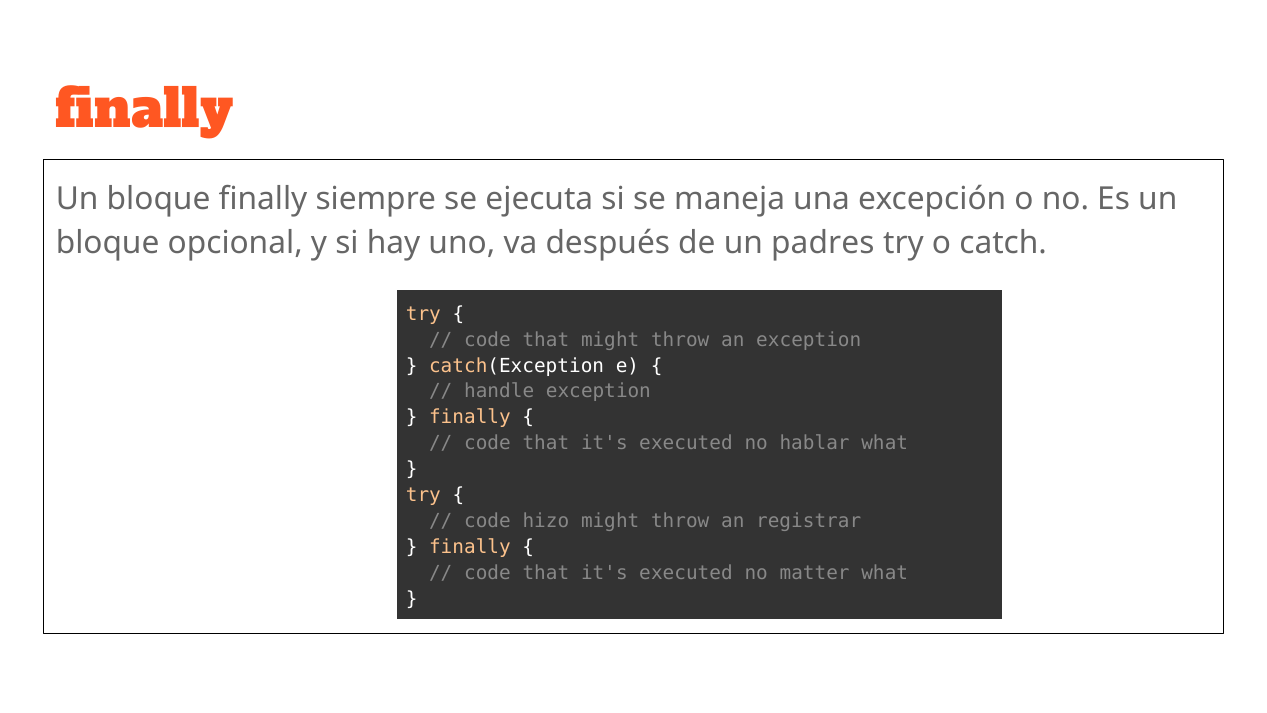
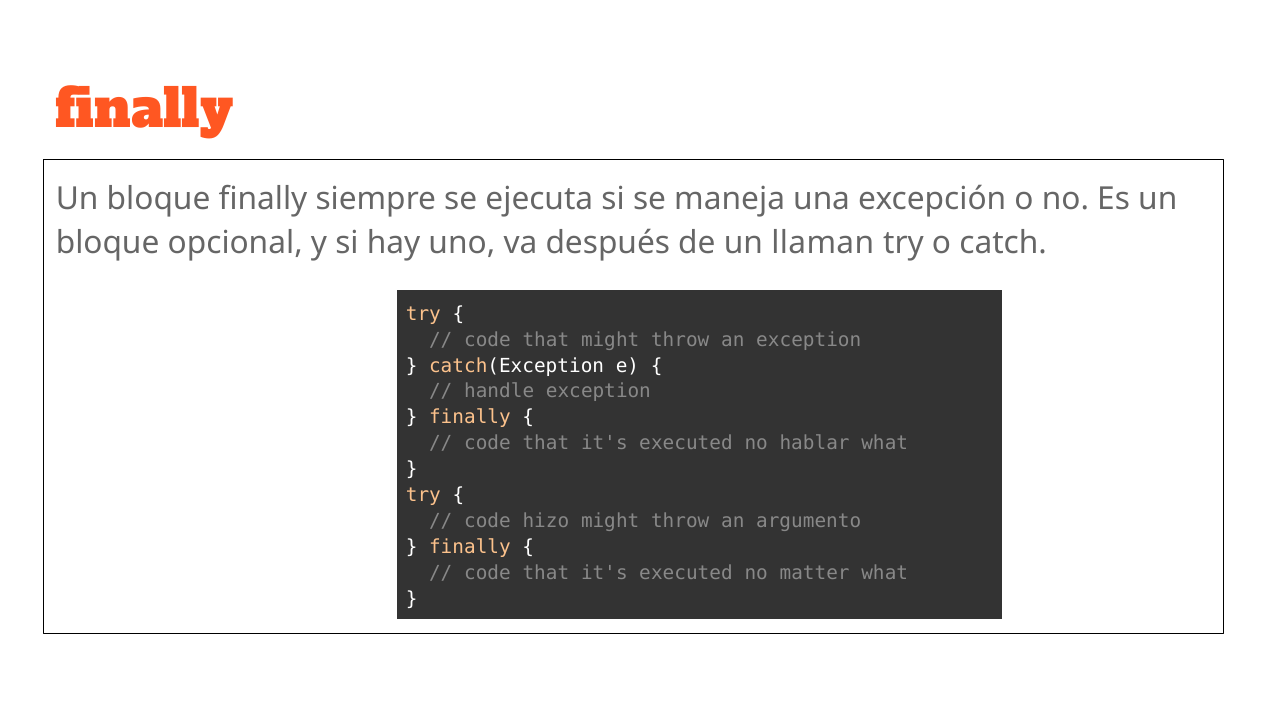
padres: padres -> llaman
registrar: registrar -> argumento
